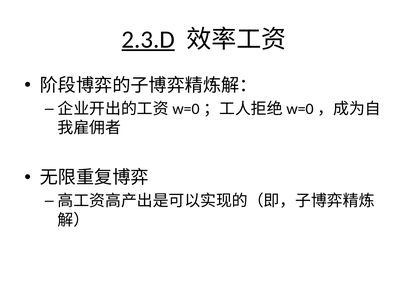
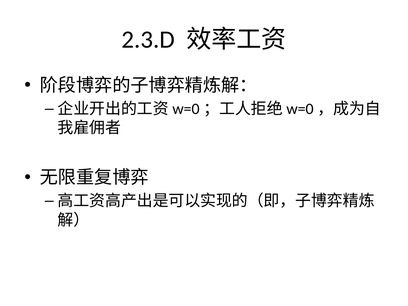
2.3.D underline: present -> none
